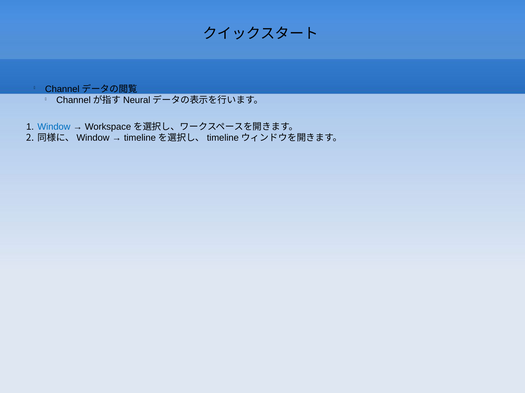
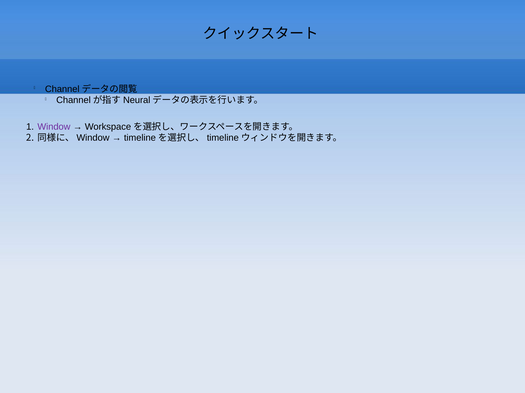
Window colour: blue -> purple
